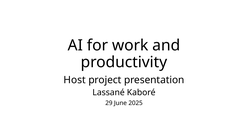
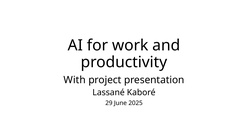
Host: Host -> With
